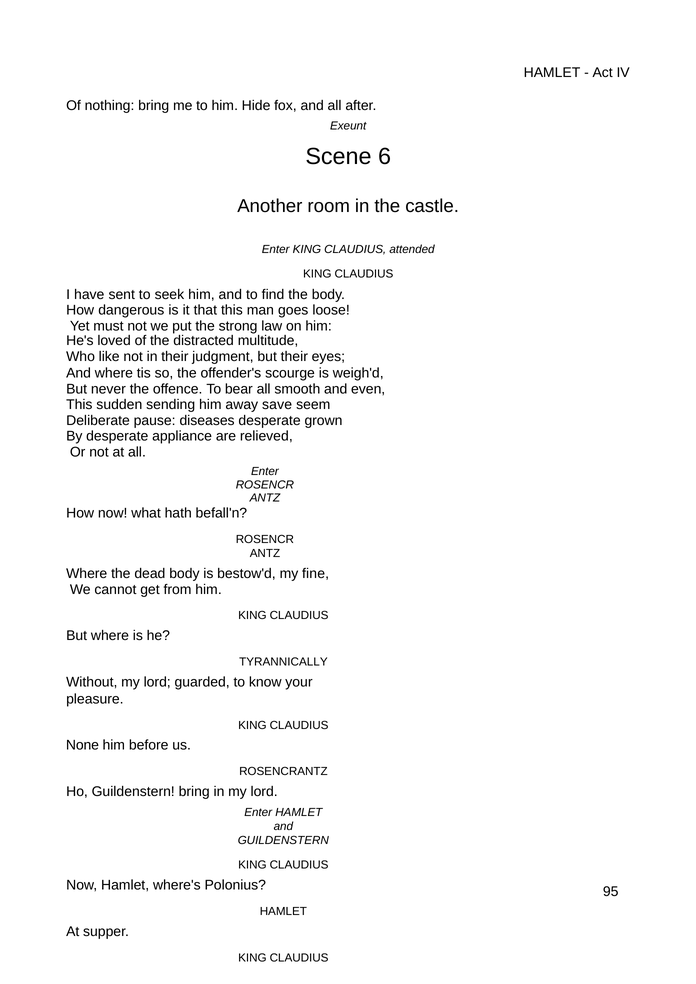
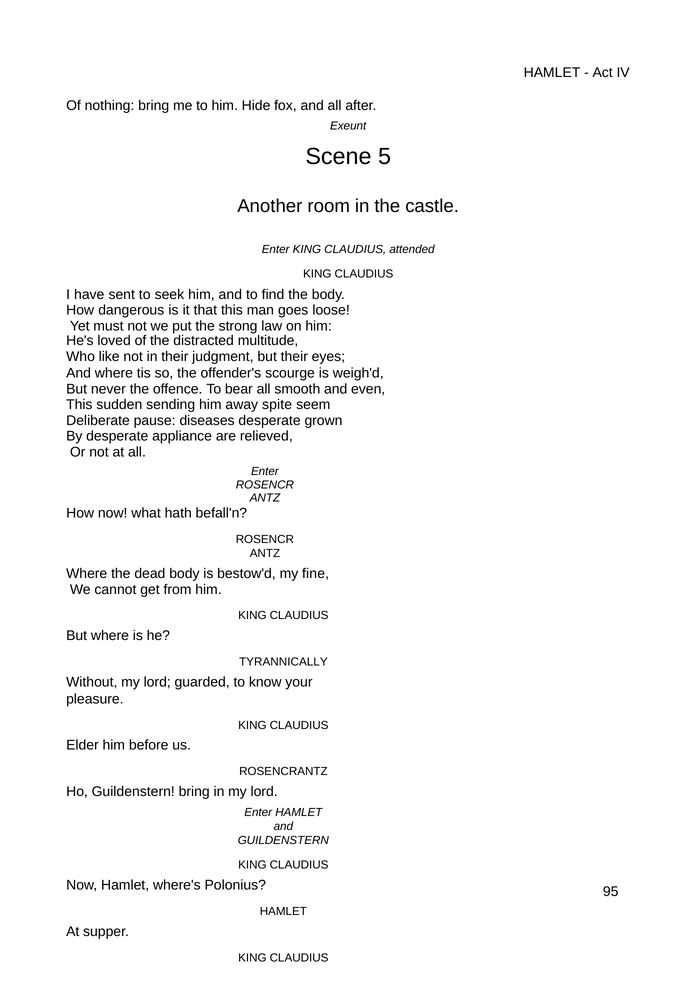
6: 6 -> 5
save: save -> spite
None: None -> Elder
